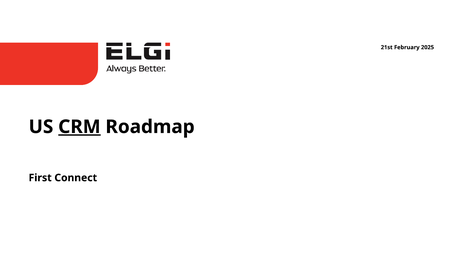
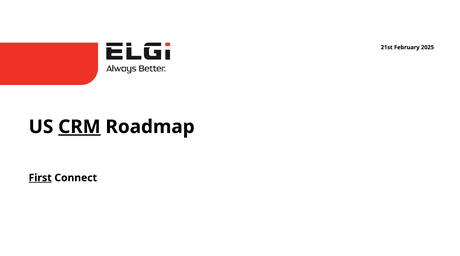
First underline: none -> present
